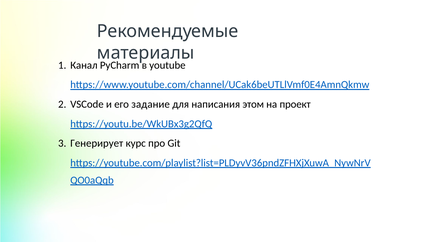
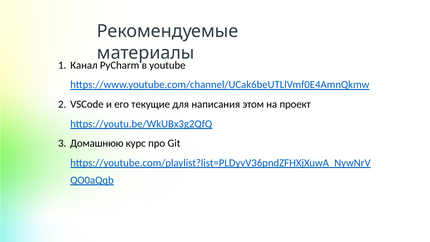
задание: задание -> текущие
Генерирует: Генерирует -> Домашнюю
